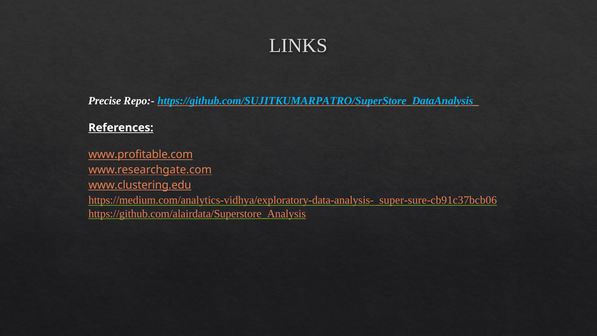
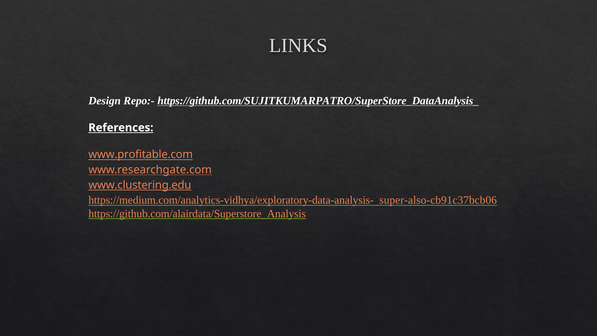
Precise: Precise -> Design
https://github.com/SUJITKUMARPATRO/SuperStore_DataAnalysis_ colour: light blue -> white
super-sure-cb91c37bcb06: super-sure-cb91c37bcb06 -> super-also-cb91c37bcb06
